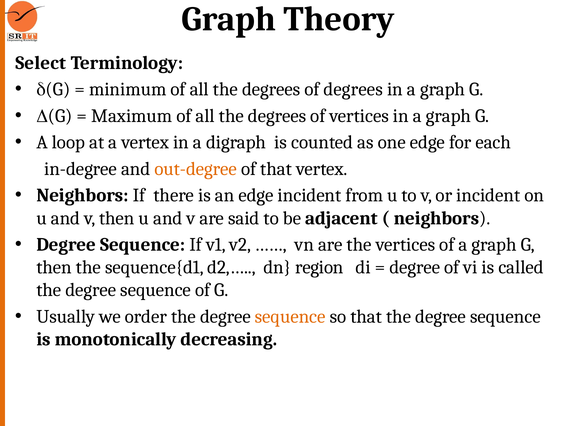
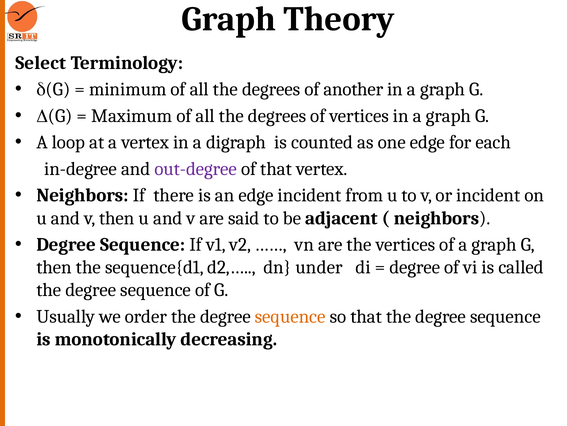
of degrees: degrees -> another
out-degree colour: orange -> purple
region: region -> under
